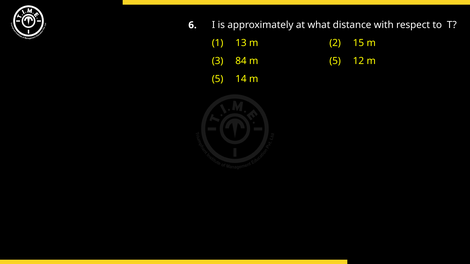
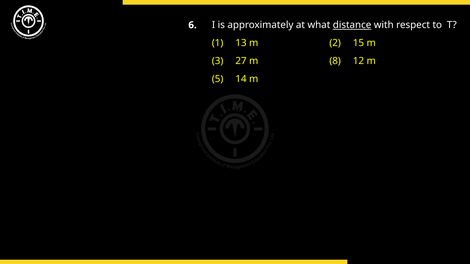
distance underline: none -> present
84: 84 -> 27
5 at (335, 61): 5 -> 8
